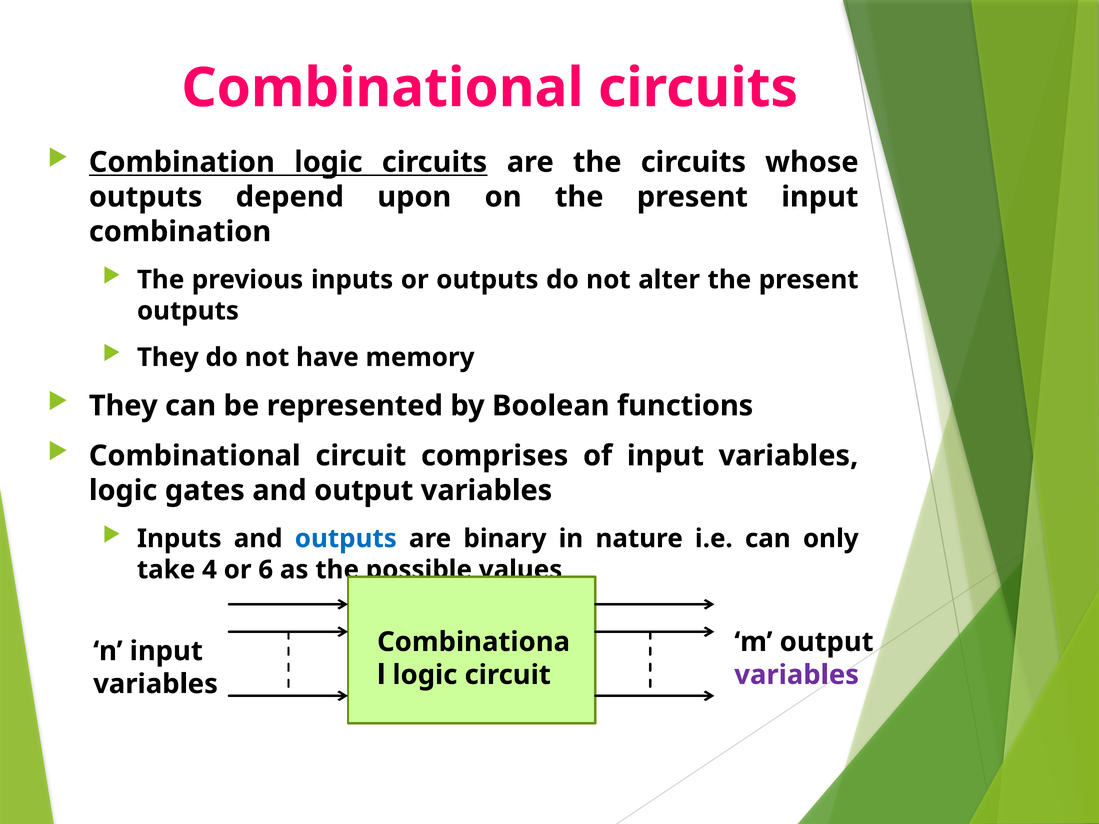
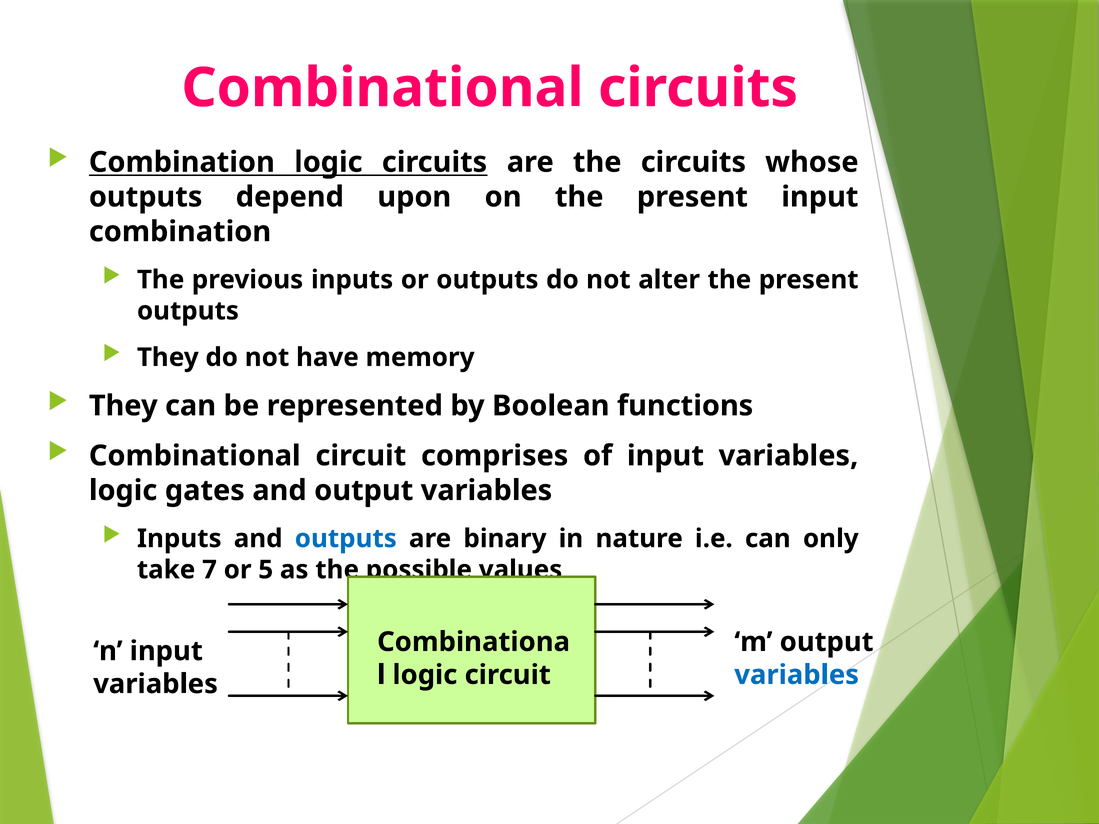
4: 4 -> 7
6: 6 -> 5
variables at (797, 675) colour: purple -> blue
